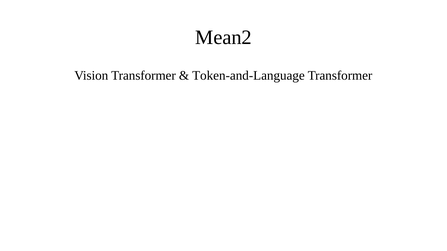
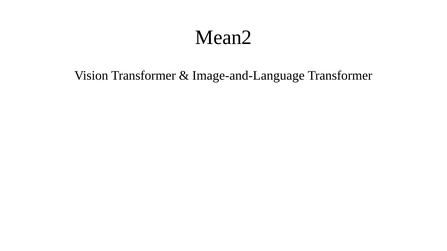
Token-and-Language: Token-and-Language -> Image-and-Language
